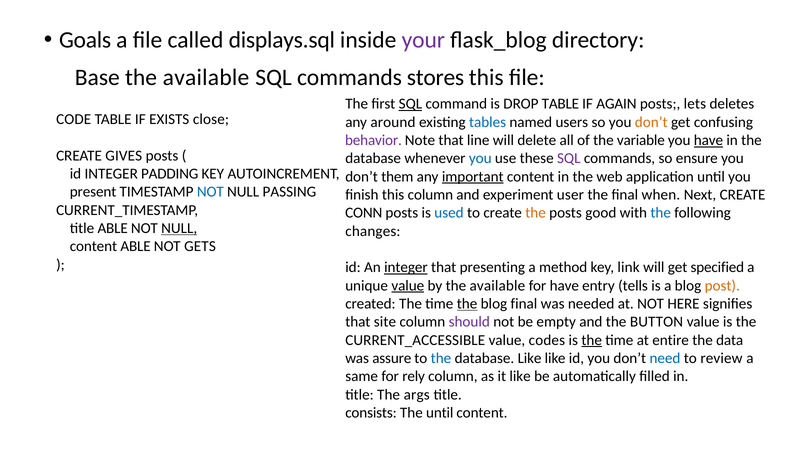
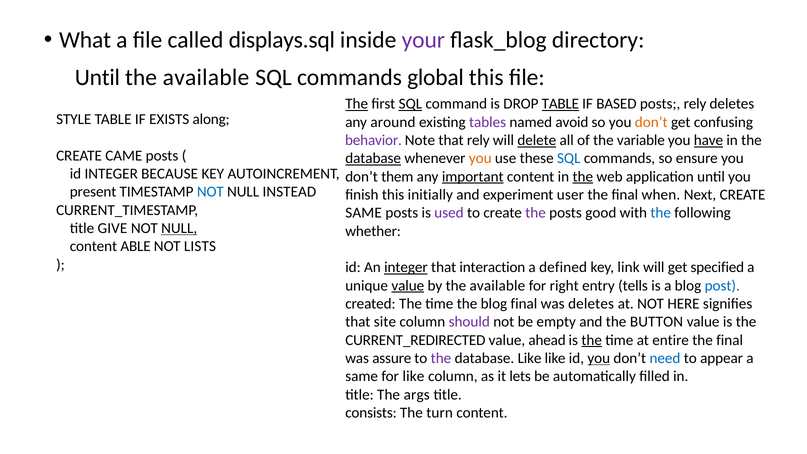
Goals: Goals -> What
Base at (97, 77): Base -> Until
stores: stores -> global
The at (357, 104) underline: none -> present
TABLE at (560, 104) underline: none -> present
AGAIN: AGAIN -> BASED
posts lets: lets -> rely
CODE: CODE -> STYLE
close: close -> along
tables colour: blue -> purple
users: users -> avoid
that line: line -> rely
delete underline: none -> present
GIVES: GIVES -> CAME
database at (373, 158) underline: none -> present
you at (480, 158) colour: blue -> orange
SQL at (569, 158) colour: purple -> blue
PADDING: PADDING -> BECAUSE
the at (583, 177) underline: none -> present
PASSING: PASSING -> INSTEAD
this column: column -> initially
CONN at (364, 213): CONN -> SAME
used colour: blue -> purple
the at (536, 213) colour: orange -> purple
title ABLE: ABLE -> GIVE
changes: changes -> whether
GETS: GETS -> LISTS
presenting: presenting -> interaction
method: method -> defined
for have: have -> right
post colour: orange -> blue
the at (467, 304) underline: present -> none
was needed: needed -> deletes
CURRENT_ACCESSIBLE: CURRENT_ACCESSIBLE -> CURRENT_REDIRECTED
codes: codes -> ahead
data at (730, 340): data -> final
the at (441, 358) colour: blue -> purple
you at (599, 358) underline: none -> present
review: review -> appear
for rely: rely -> like
it like: like -> lets
The until: until -> turn
